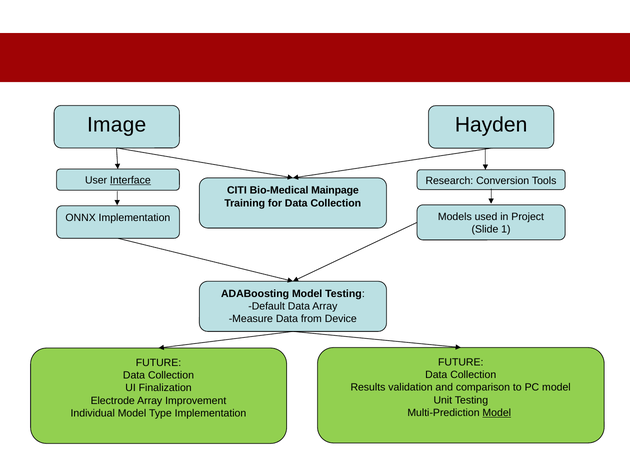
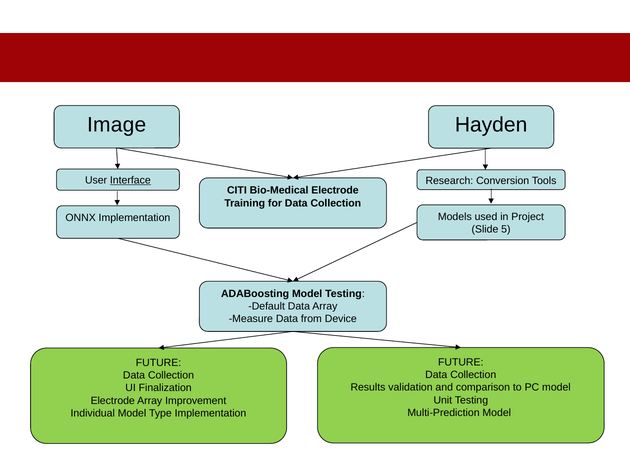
Bio-Medical Mainpage: Mainpage -> Electrode
1: 1 -> 5
Model at (497, 413) underline: present -> none
